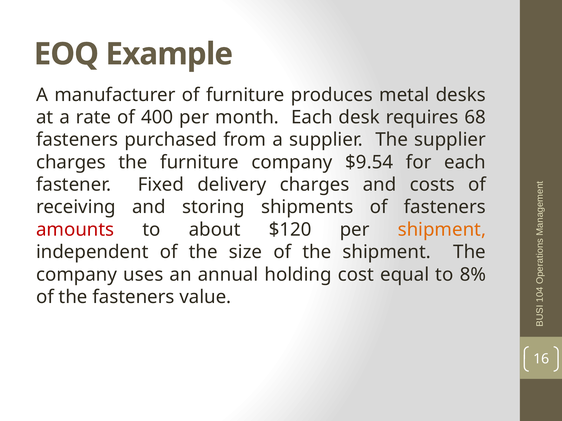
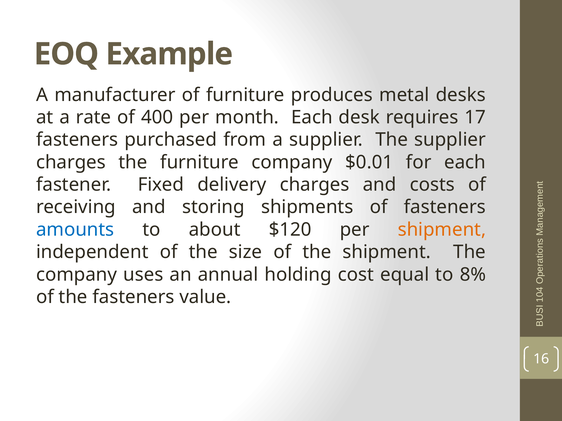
68: 68 -> 17
$9.54: $9.54 -> $0.01
amounts colour: red -> blue
